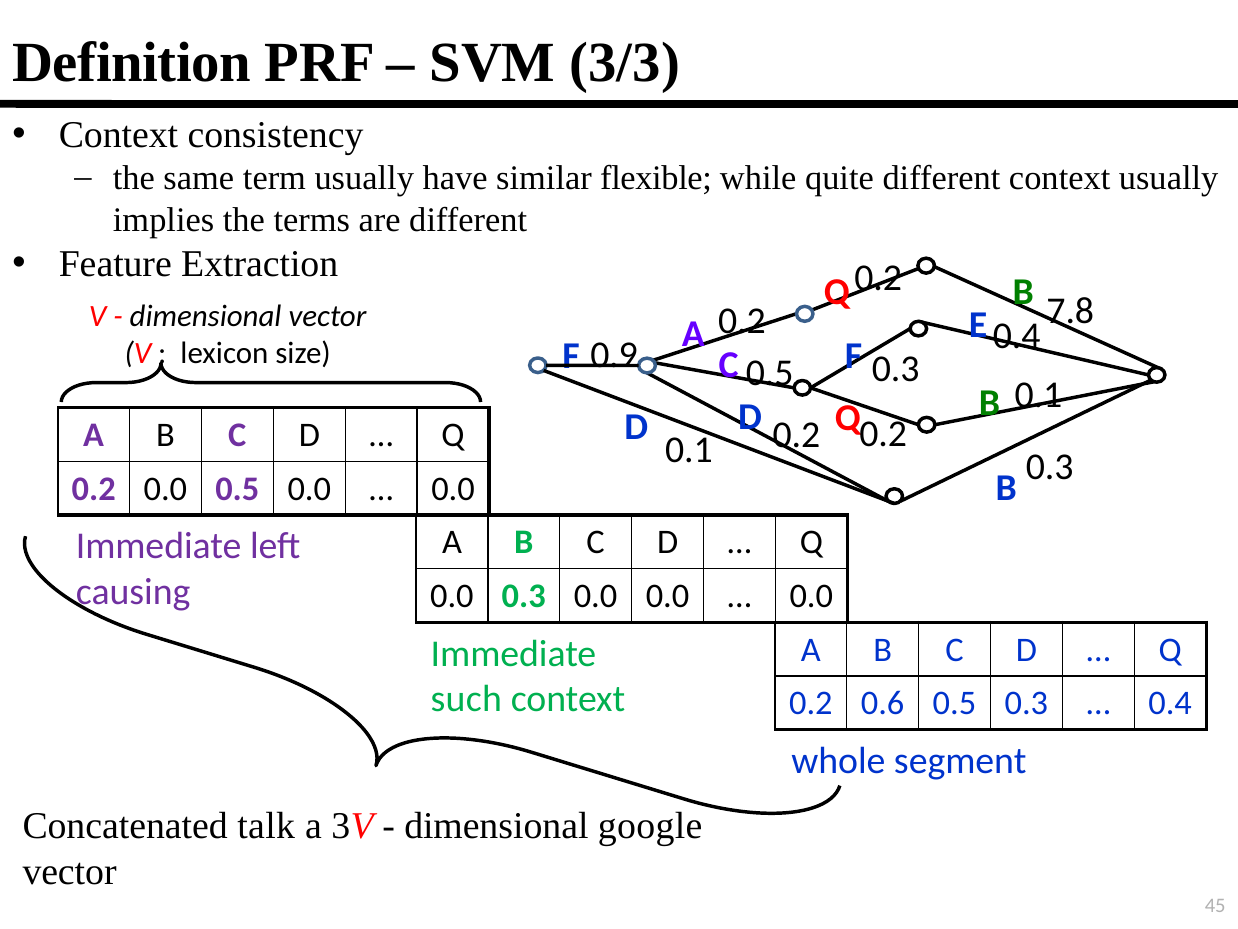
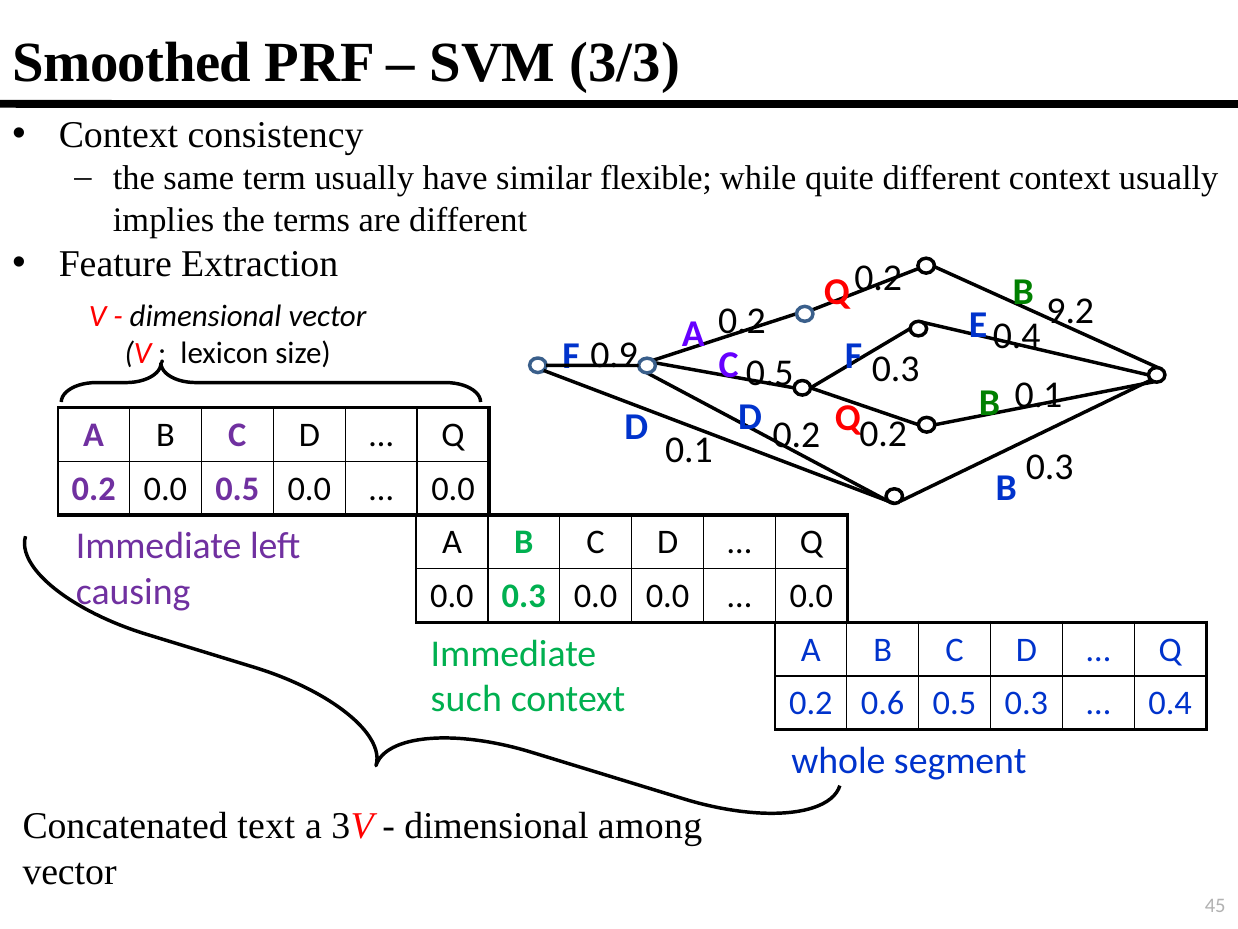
Definition: Definition -> Smoothed
7.8: 7.8 -> 9.2
talk: talk -> text
google: google -> among
